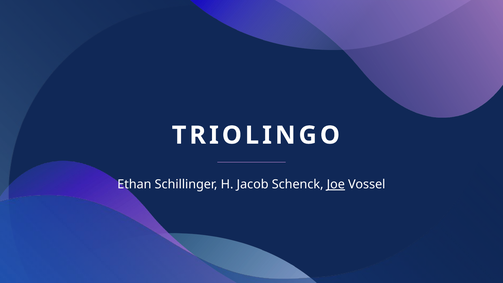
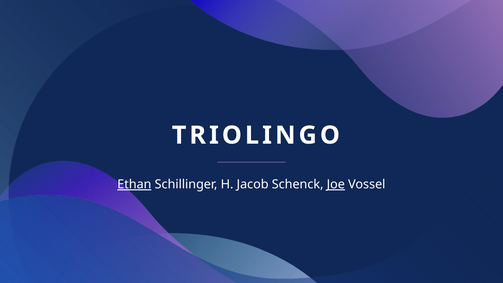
Ethan underline: none -> present
